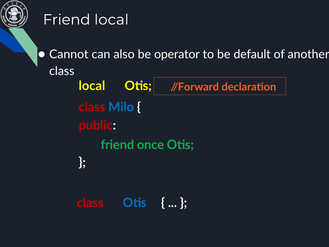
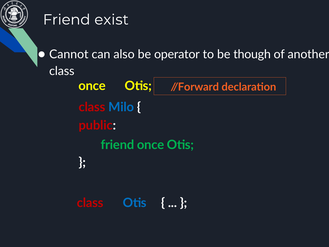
Friend local: local -> exist
default: default -> though
local at (92, 86): local -> once
